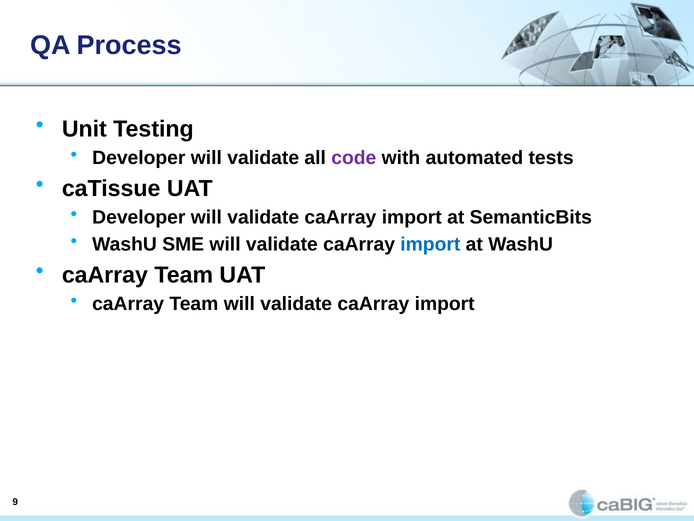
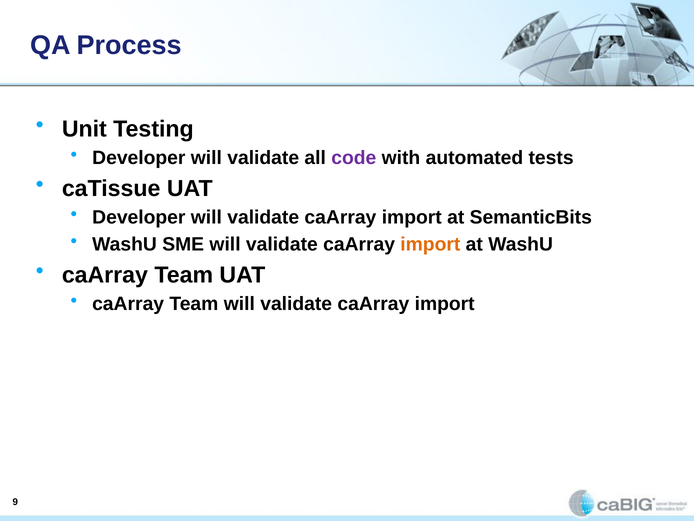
import at (430, 244) colour: blue -> orange
